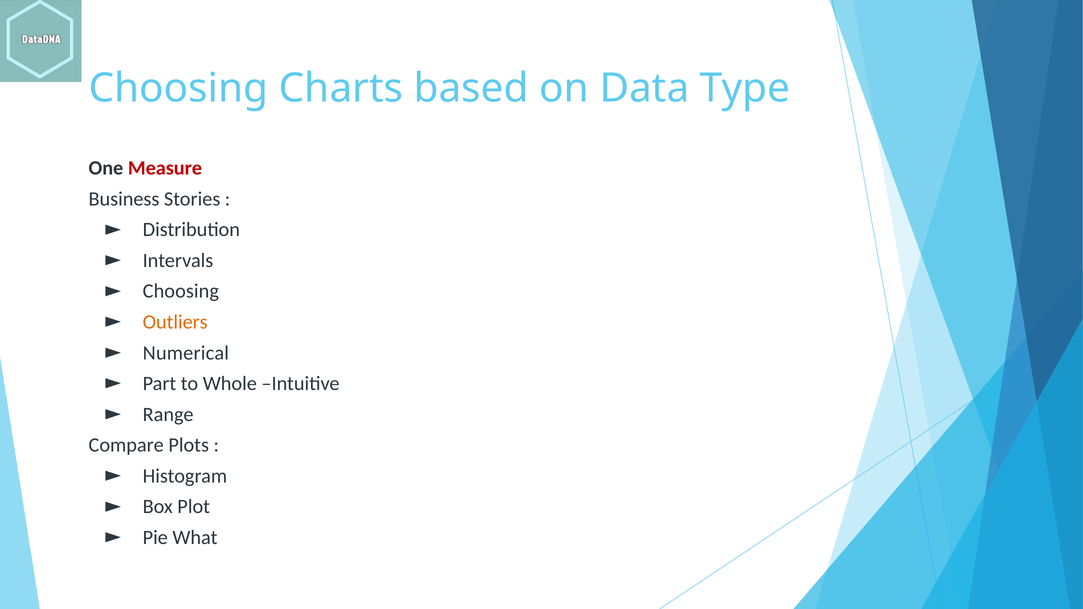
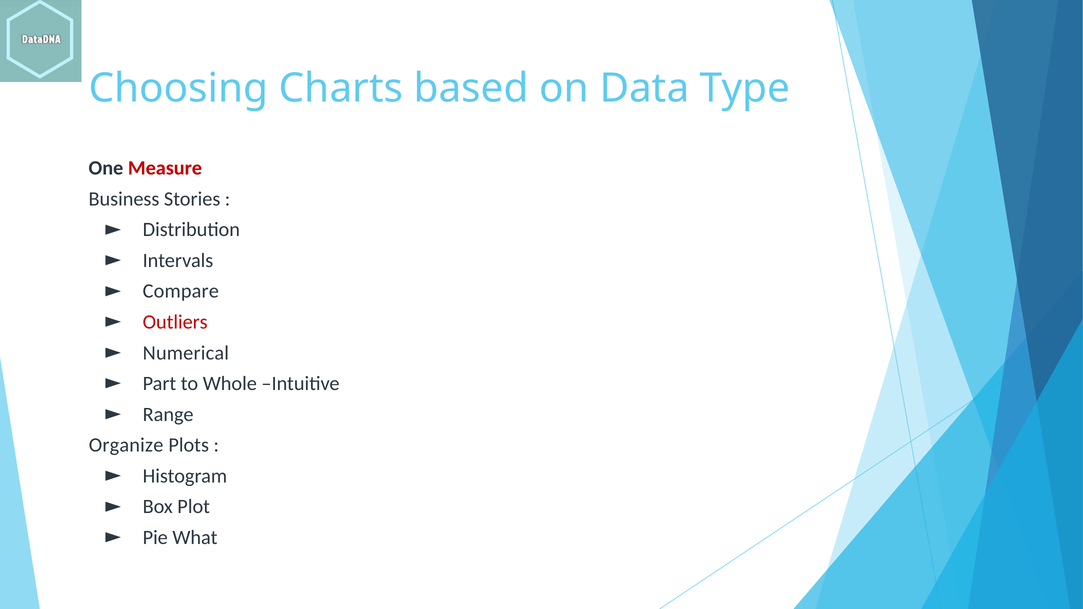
Choosing at (181, 291): Choosing -> Compare
Outliers colour: orange -> red
Compare: Compare -> Organize
